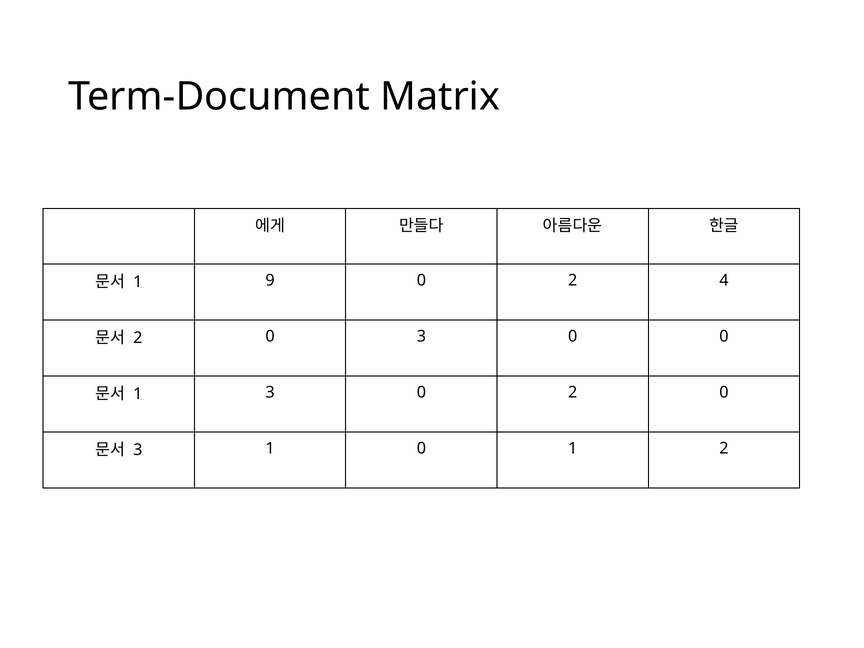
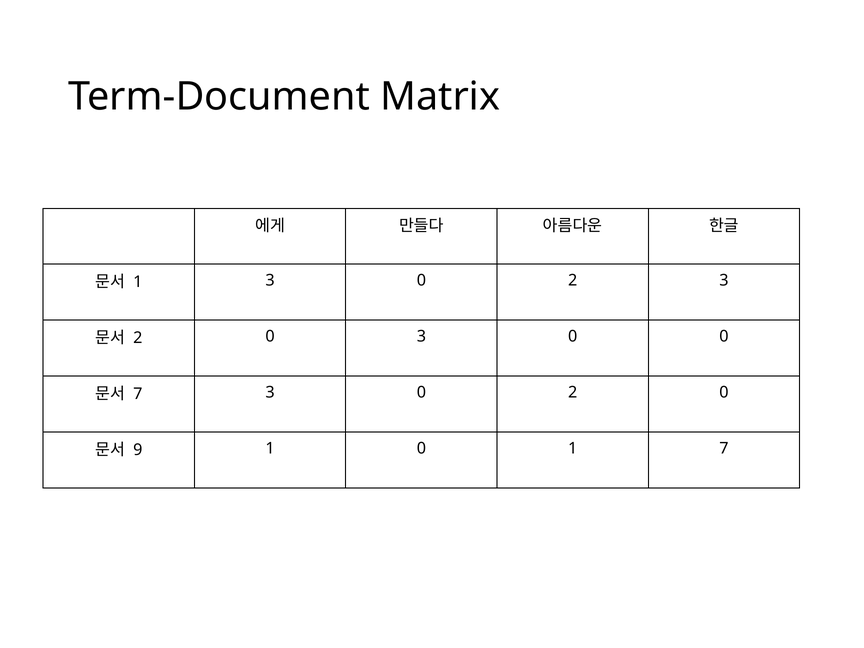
1 9: 9 -> 3
2 4: 4 -> 3
1 at (138, 394): 1 -> 7
3 at (138, 450): 3 -> 9
1 2: 2 -> 7
